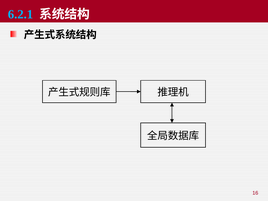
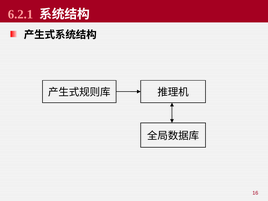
6.2.1 colour: light blue -> pink
